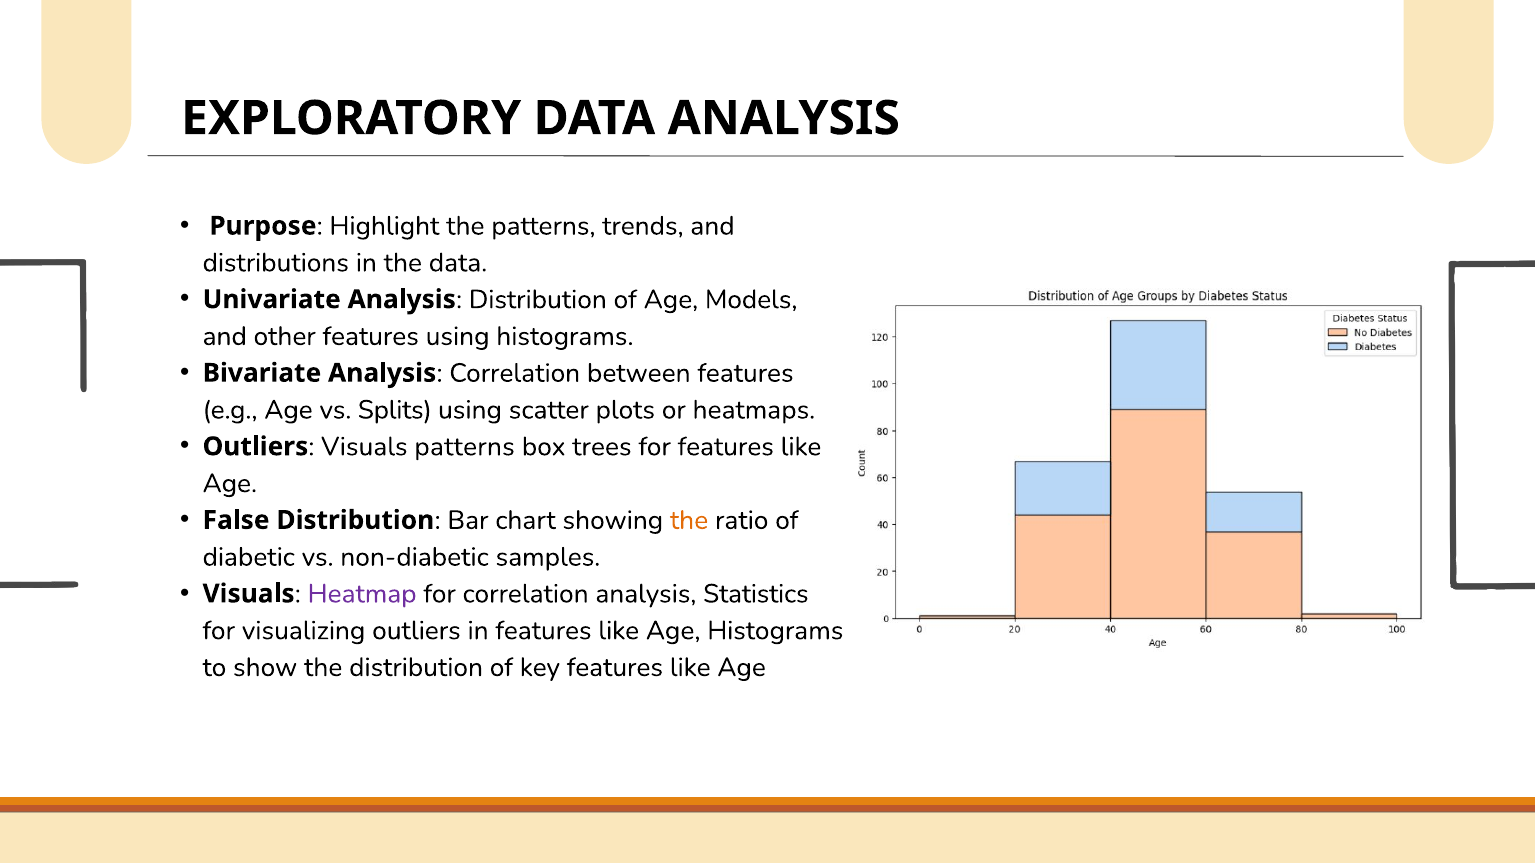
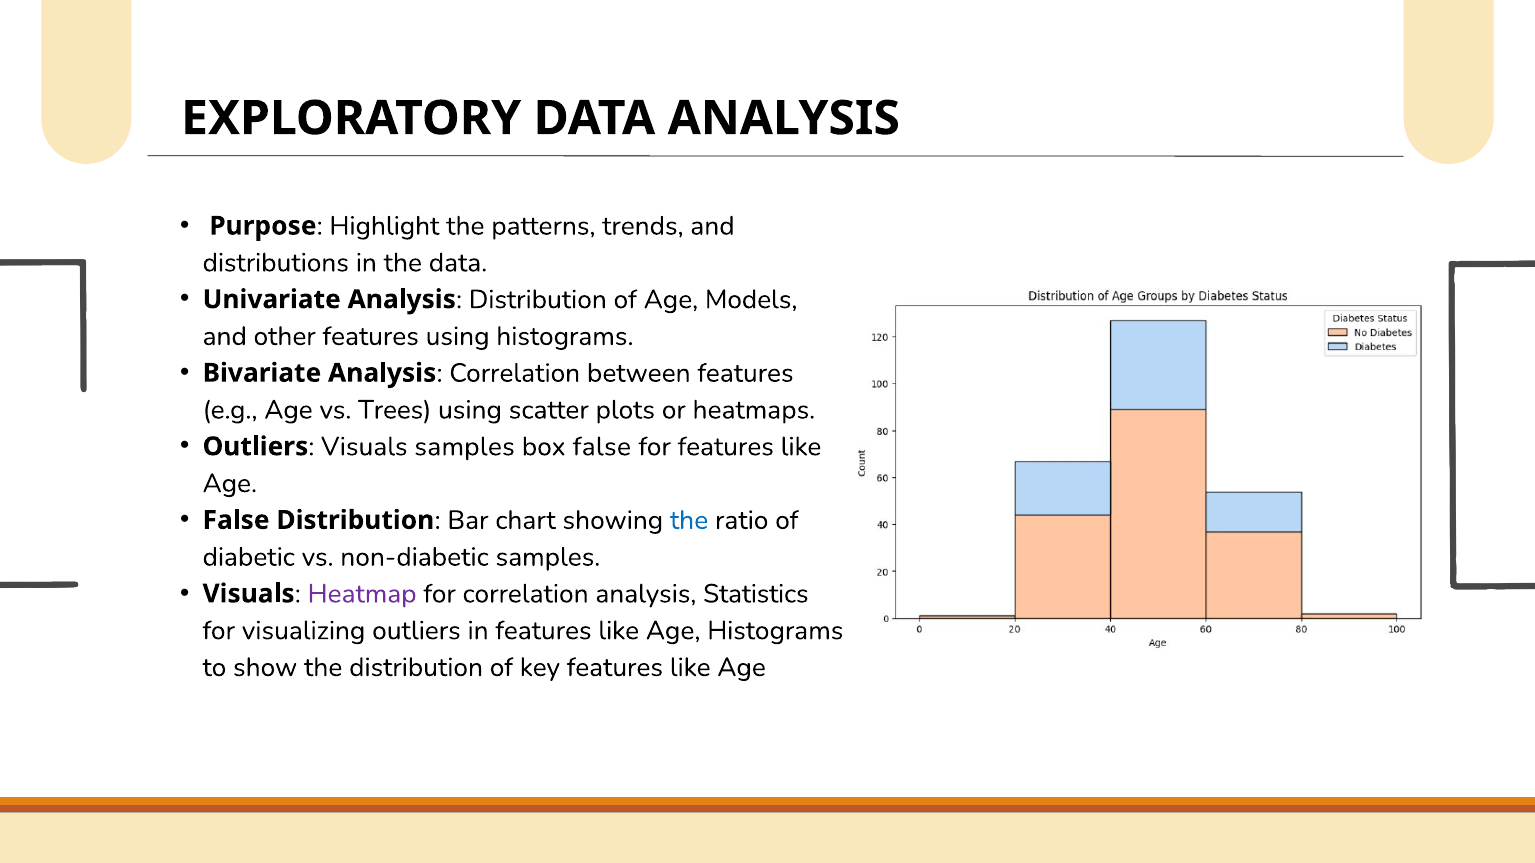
Splits: Splits -> Trees
Visuals patterns: patterns -> samples
box trees: trees -> false
the at (689, 520) colour: orange -> blue
